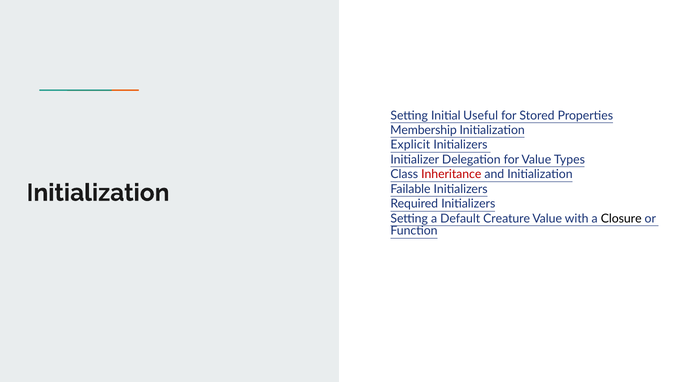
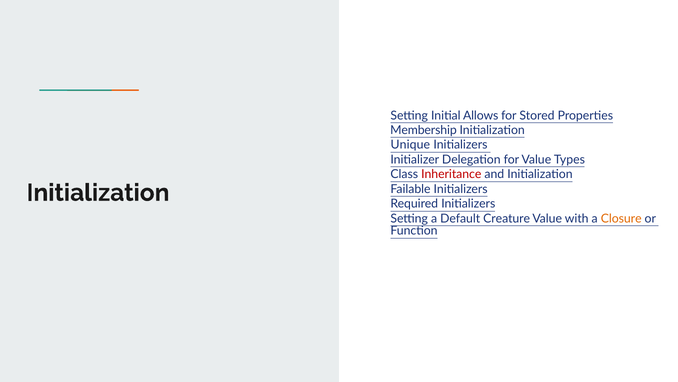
Useful: Useful -> Allows
Explicit: Explicit -> Unique
Closure colour: black -> orange
